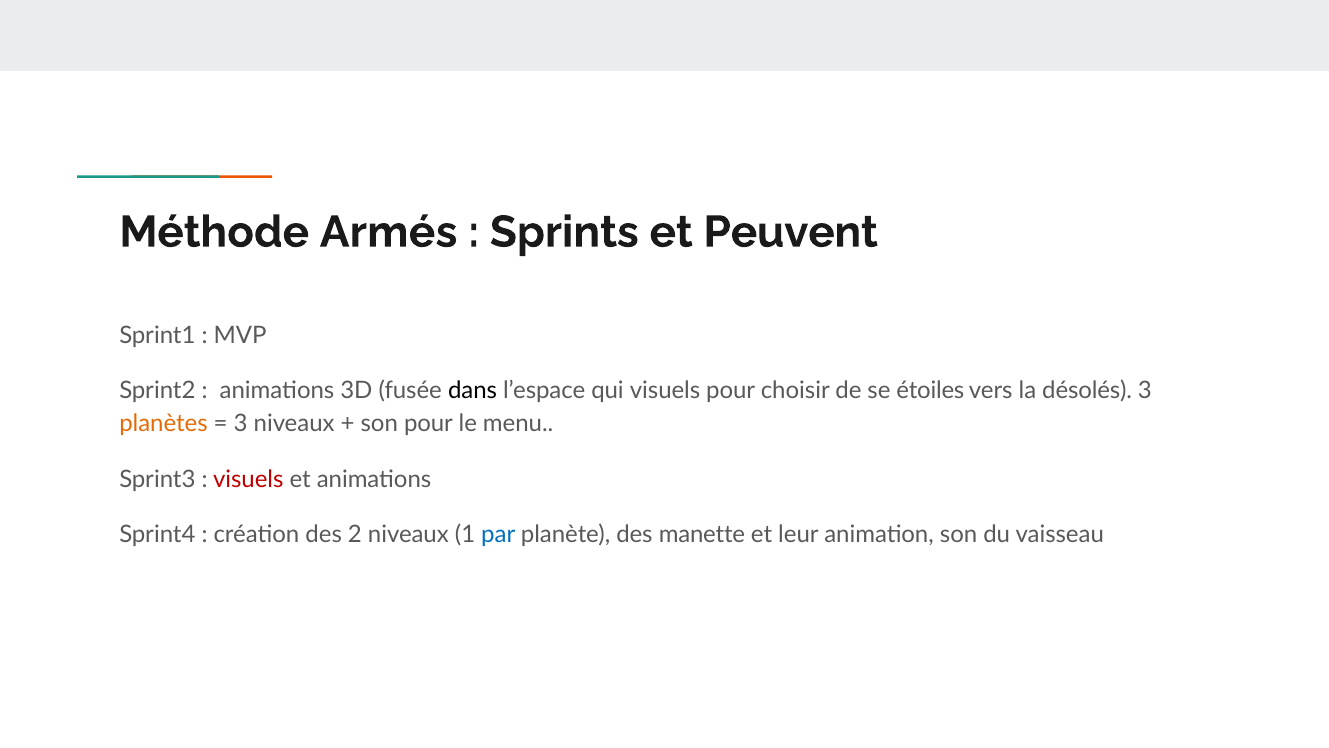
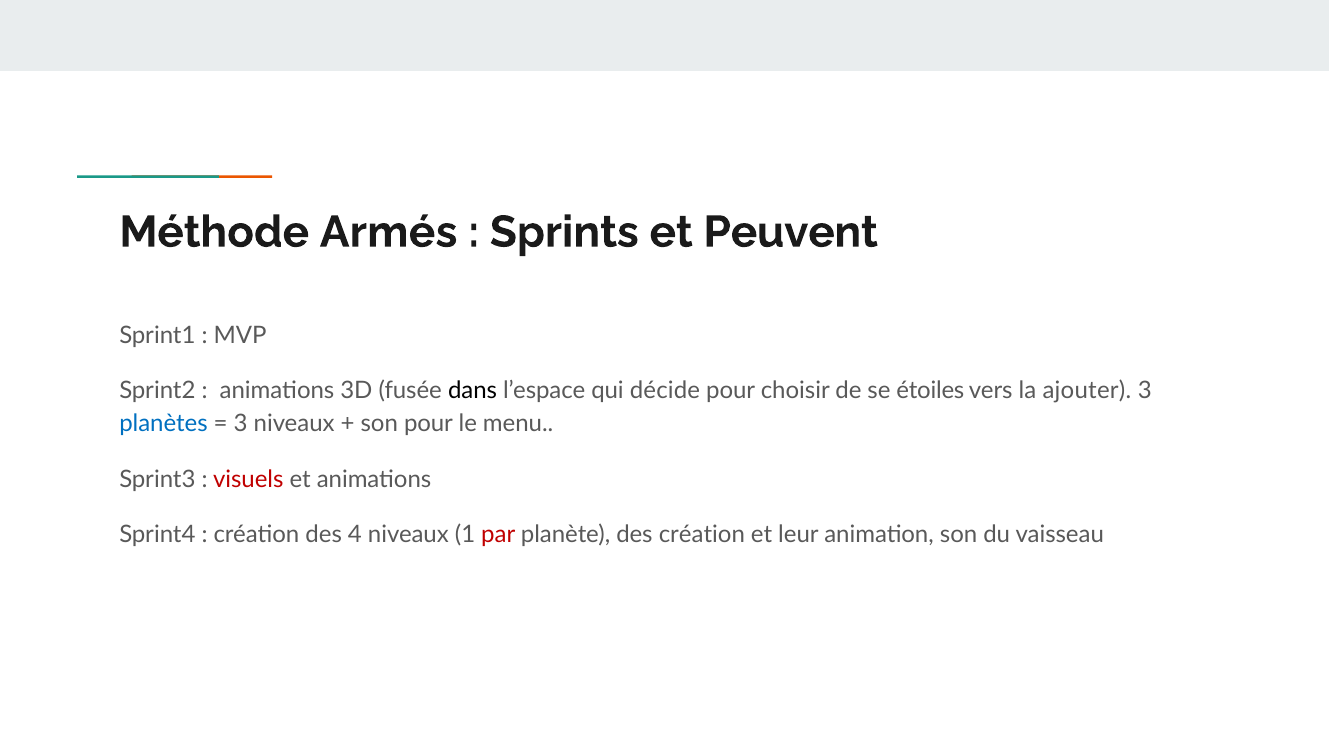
qui visuels: visuels -> décide
désolés: désolés -> ajouter
planètes colour: orange -> blue
2: 2 -> 4
par colour: blue -> red
des manette: manette -> création
